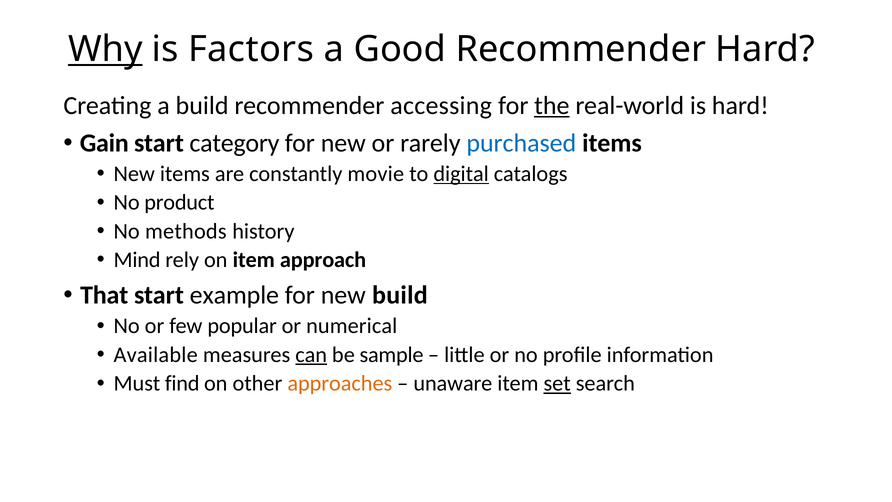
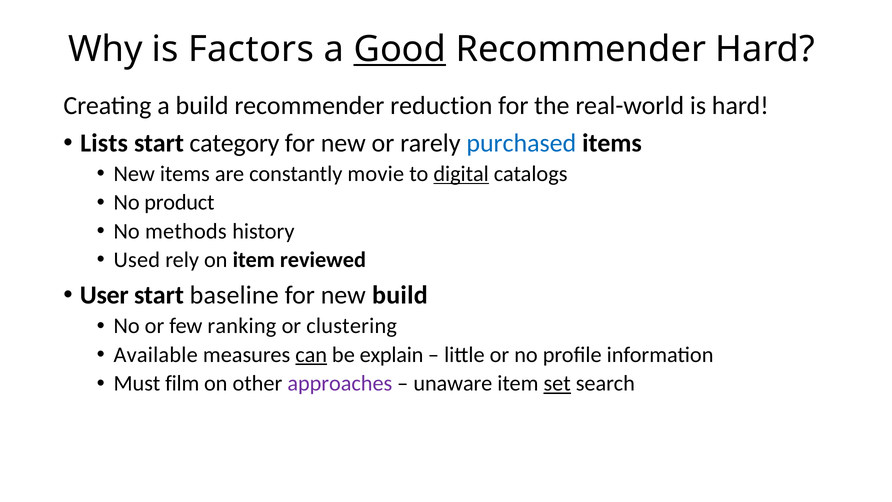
Why underline: present -> none
Good underline: none -> present
accessing: accessing -> reduction
the underline: present -> none
Gain: Gain -> Lists
Mind: Mind -> Used
approach: approach -> reviewed
That: That -> User
example: example -> baseline
popular: popular -> ranking
numerical: numerical -> clustering
sample: sample -> explain
find: find -> film
approaches colour: orange -> purple
